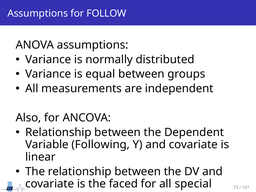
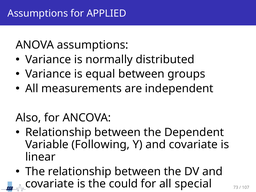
FOLLOW: FOLLOW -> APPLIED
faced: faced -> could
